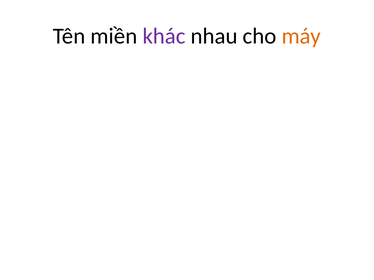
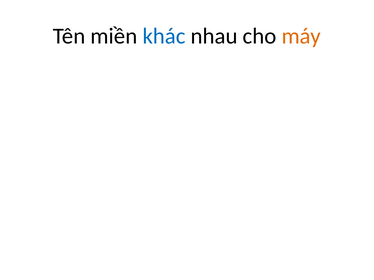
khác colour: purple -> blue
